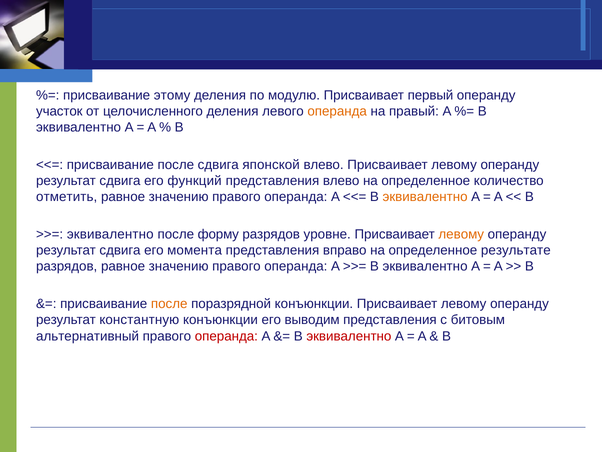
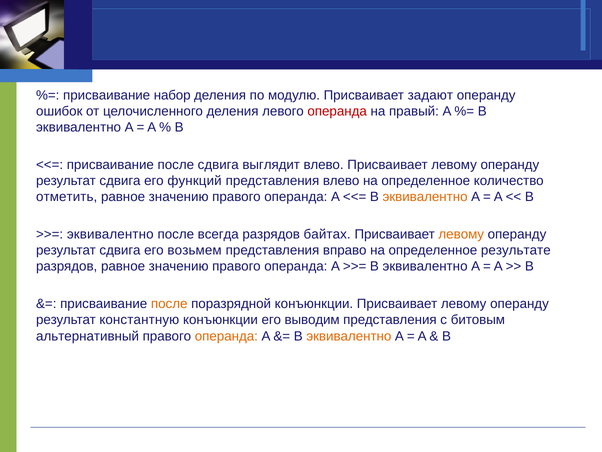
этому: этому -> набор
первый: первый -> задают
участок: участок -> ошибок
операнда at (337, 111) colour: orange -> red
японской: японской -> выглядит
форму: форму -> всегда
уровне: уровне -> байтах
момента: момента -> возьмем
операнда at (226, 336) colour: red -> orange
эквивалентно at (349, 336) colour: red -> orange
